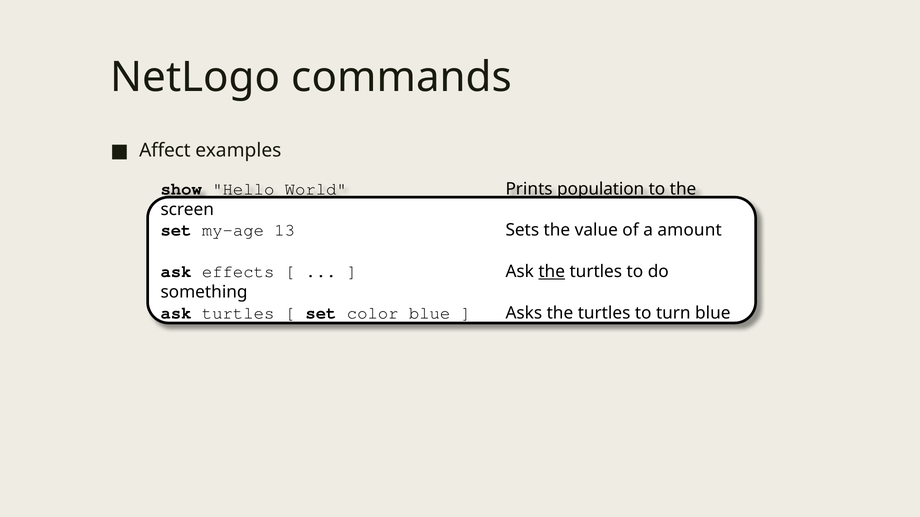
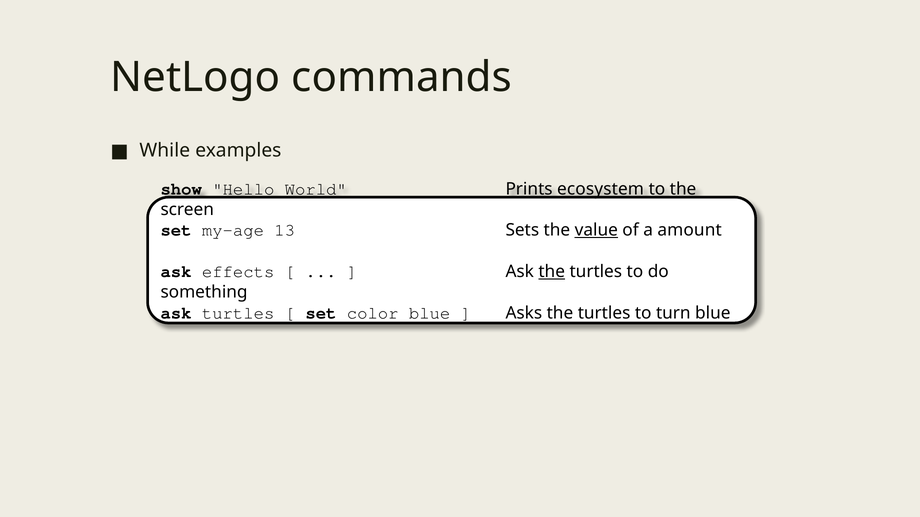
Affect: Affect -> While
population: population -> ecosystem
value underline: none -> present
